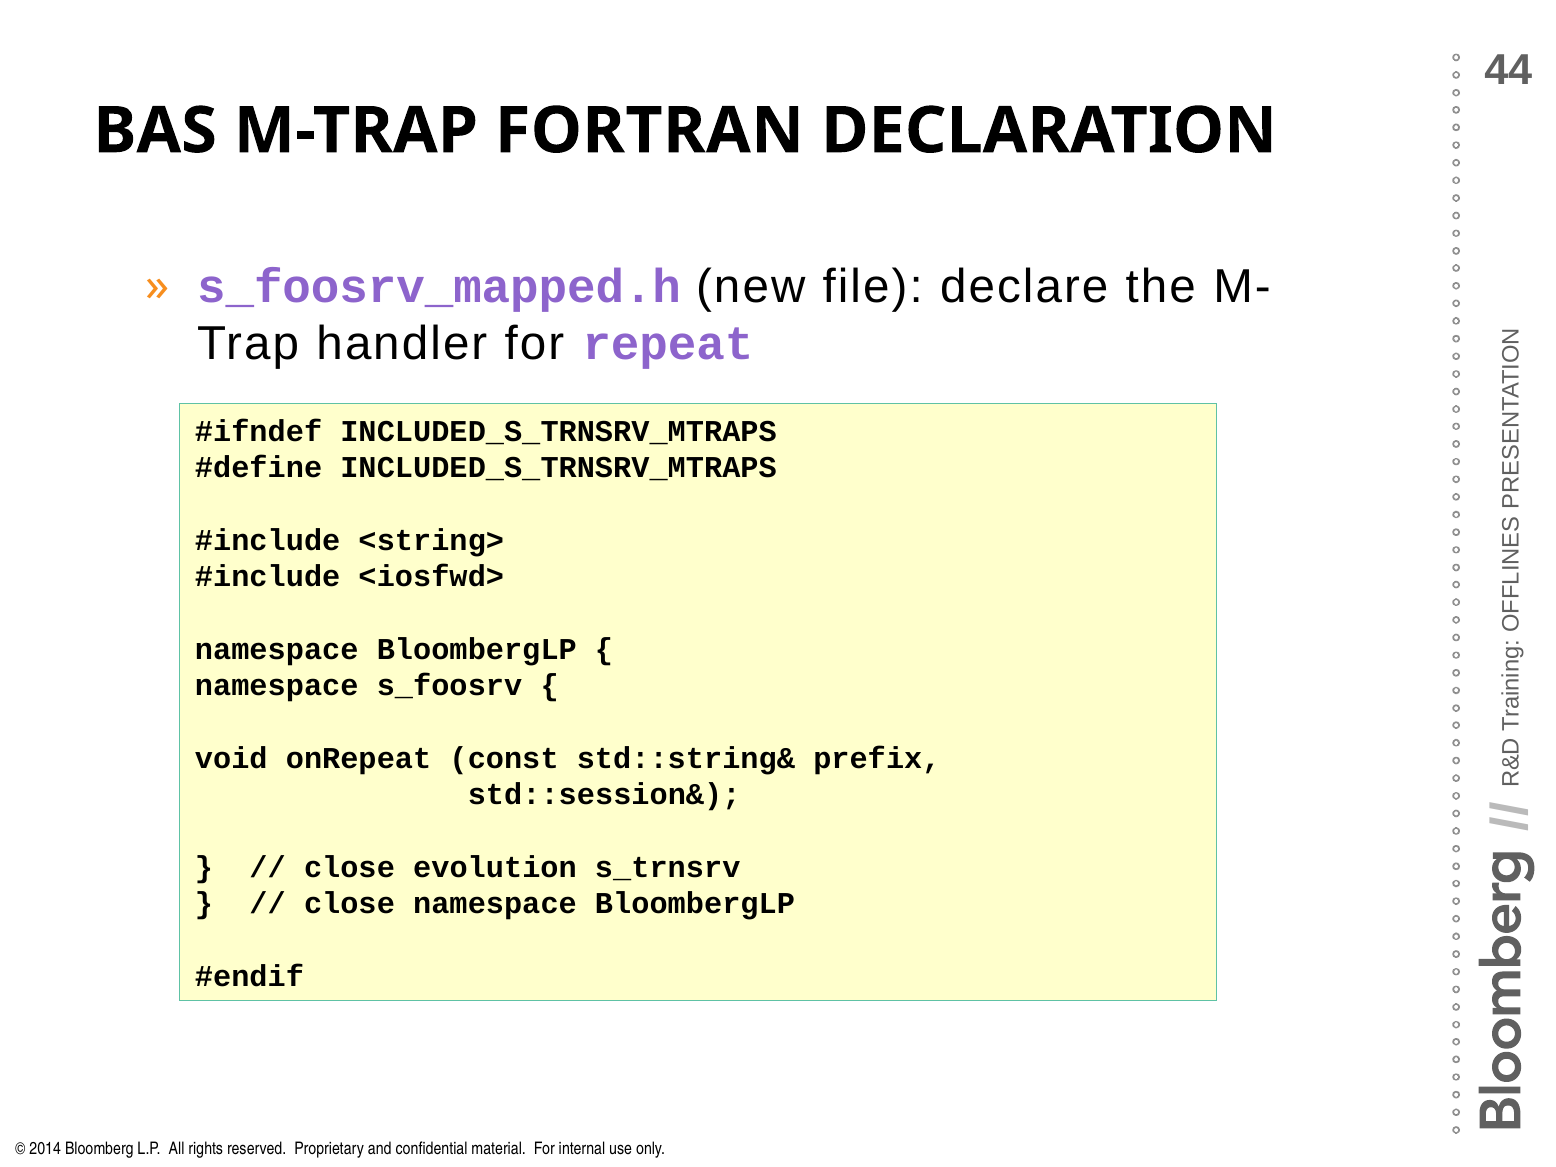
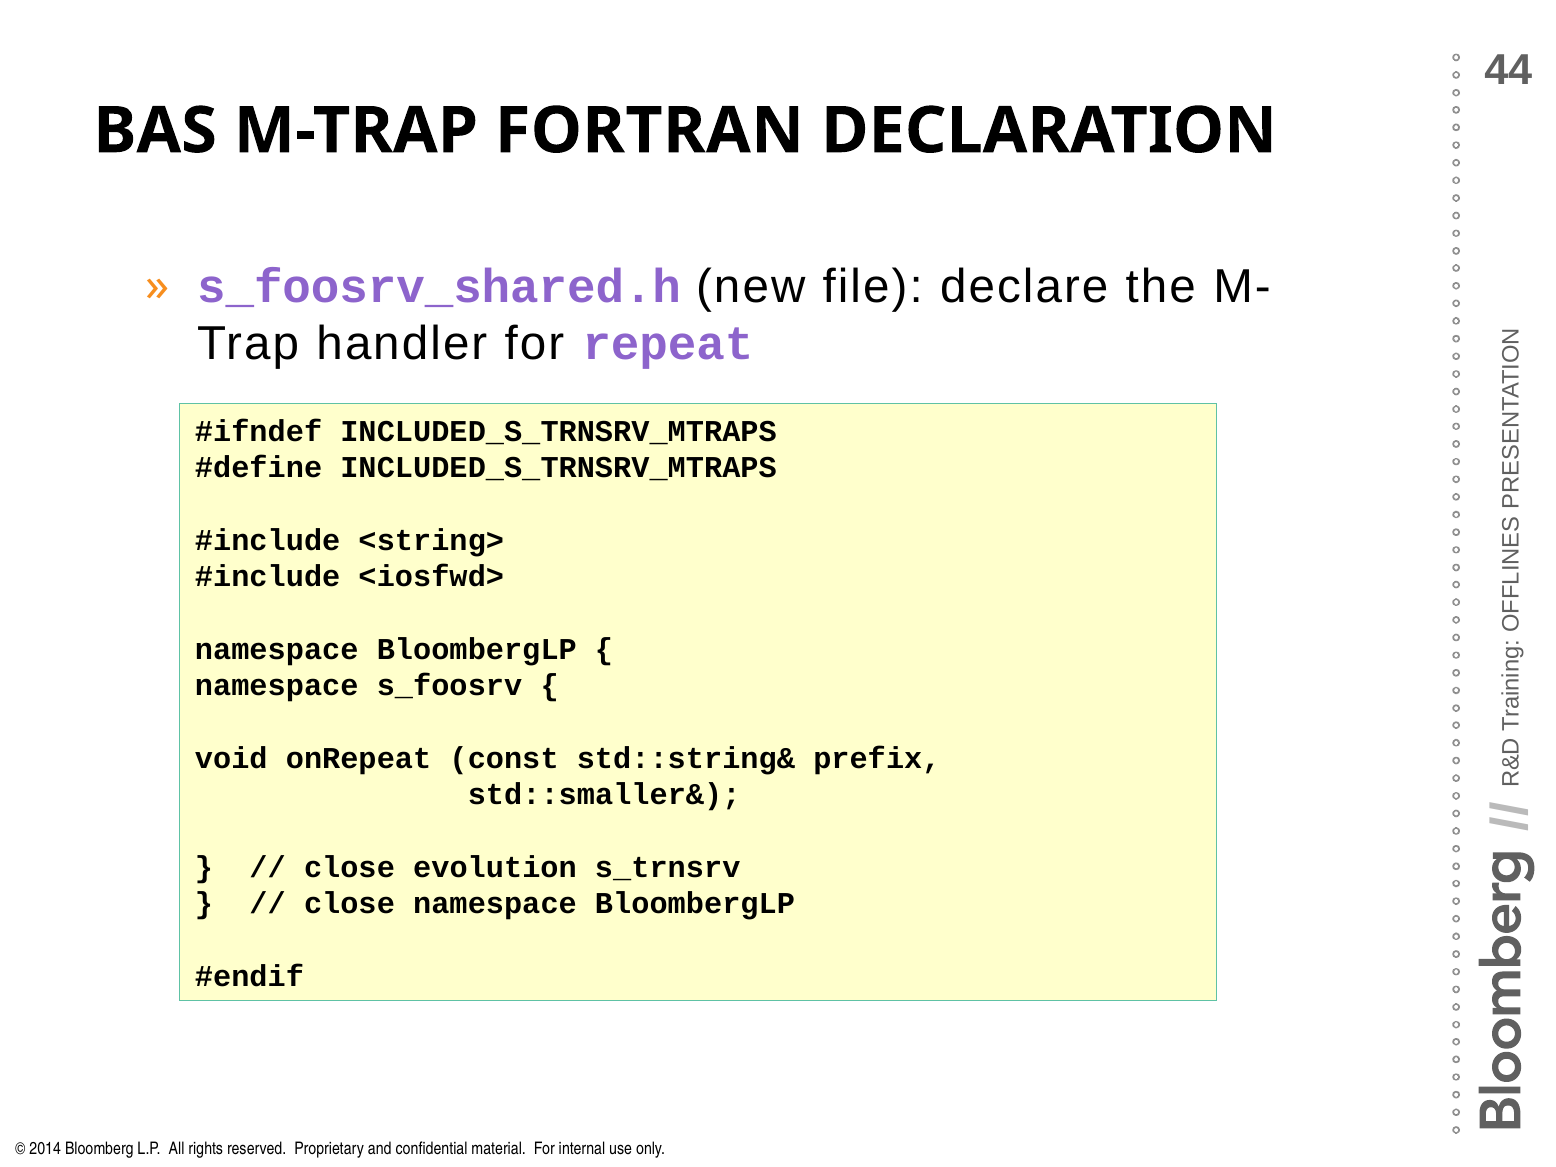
s_foosrv_mapped.h: s_foosrv_mapped.h -> s_foosrv_shared.h
std::session&: std::session& -> std::smaller&
